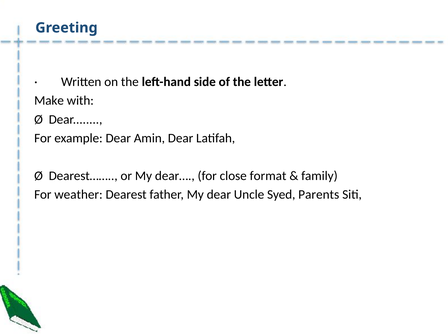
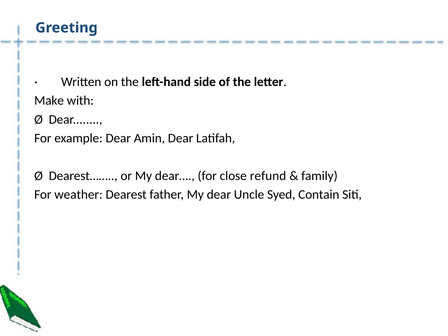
format: format -> refund
Parents: Parents -> Contain
